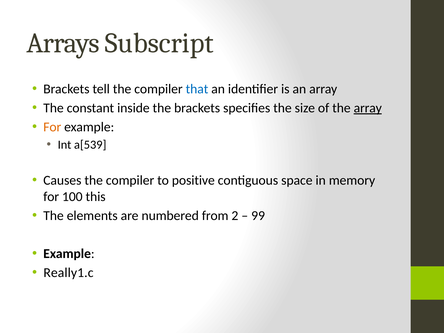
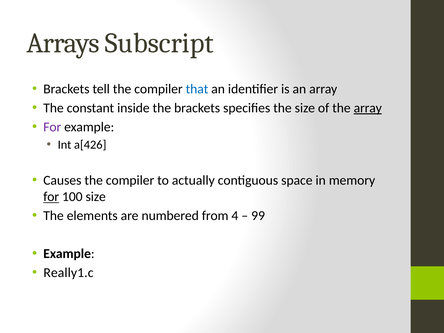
For at (52, 127) colour: orange -> purple
a[539: a[539 -> a[426
positive: positive -> actually
for at (51, 197) underline: none -> present
100 this: this -> size
2: 2 -> 4
